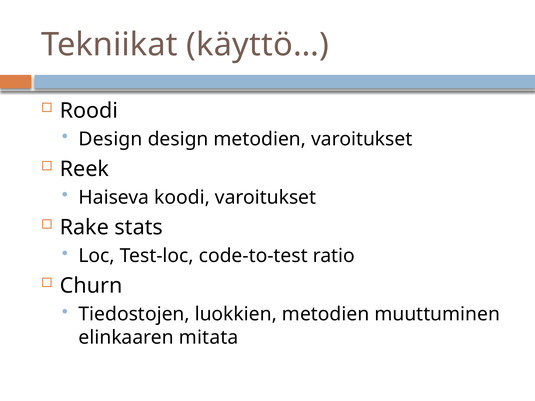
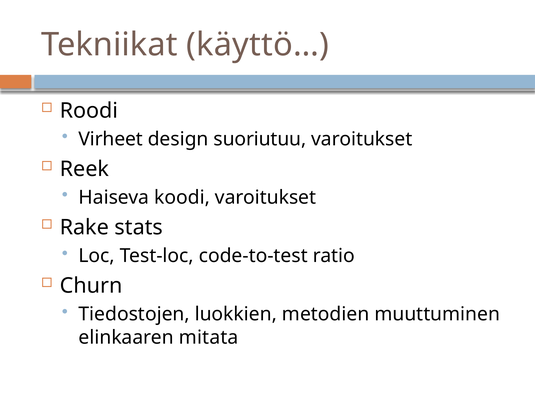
Design at (111, 139): Design -> Virheet
design metodien: metodien -> suoriutuu
